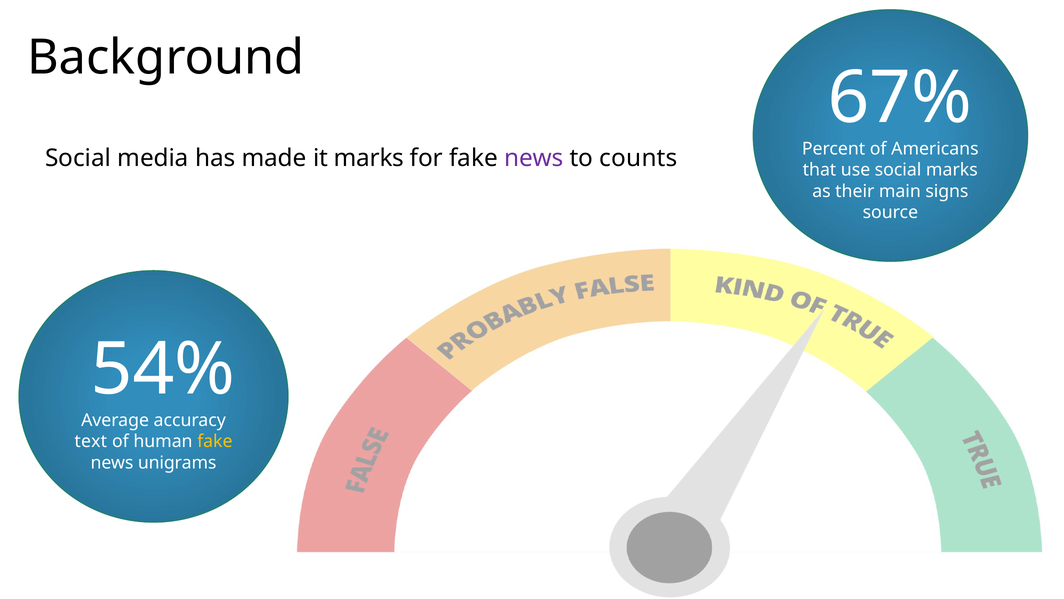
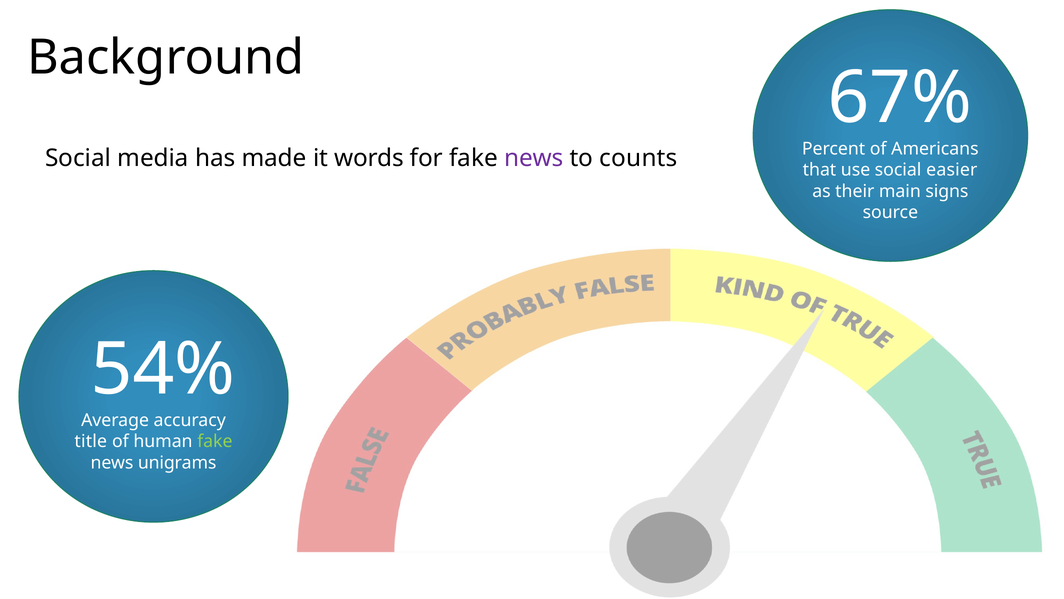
it marks: marks -> words
social marks: marks -> easier
text: text -> title
fake at (215, 441) colour: yellow -> light green
